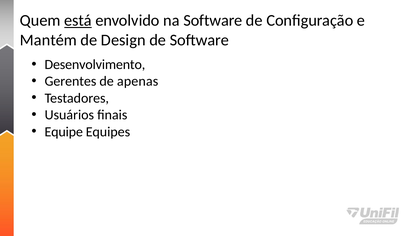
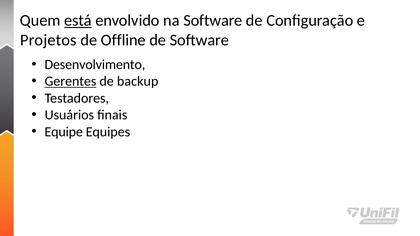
Mantém: Mantém -> Projetos
Design: Design -> Offline
Gerentes underline: none -> present
apenas: apenas -> backup
